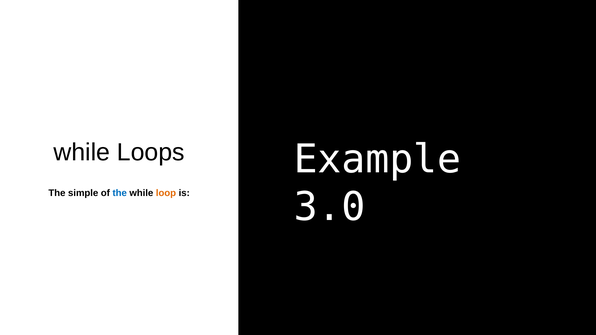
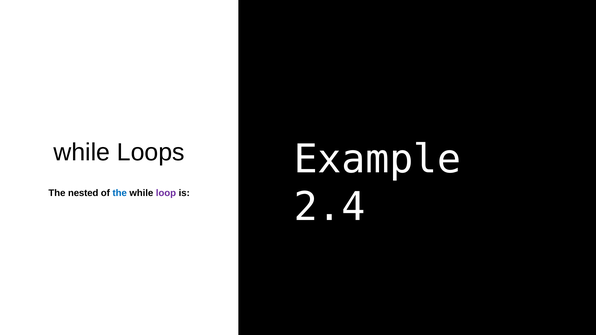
simple: simple -> nested
loop colour: orange -> purple
3.0: 3.0 -> 2.4
